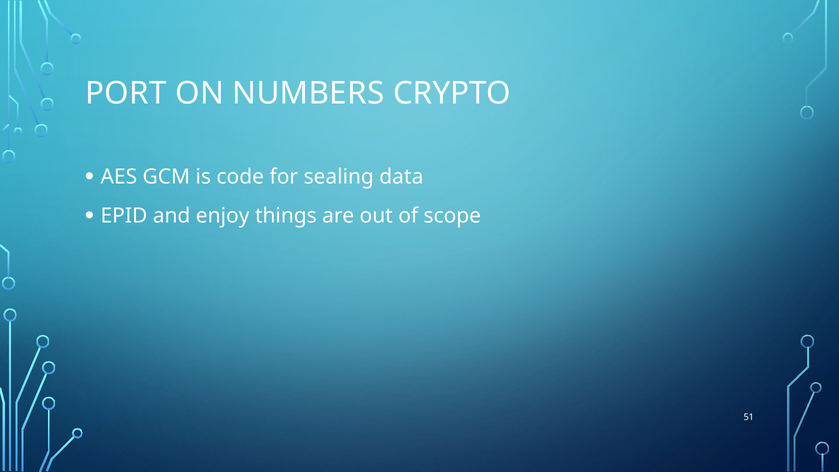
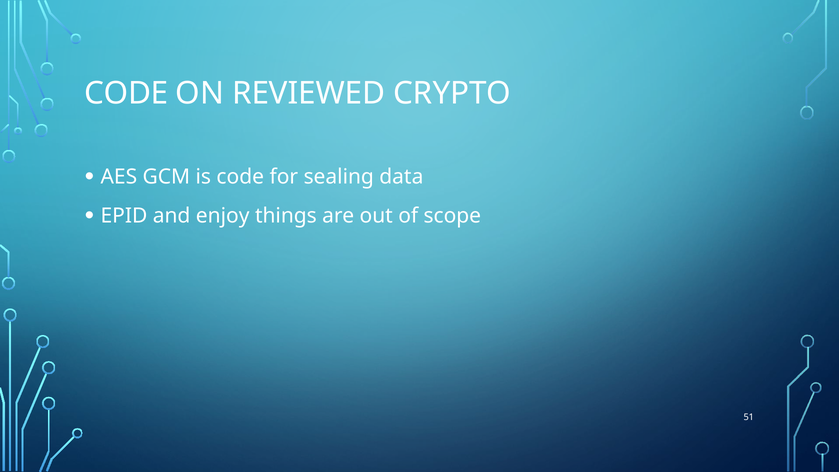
PORT at (126, 93): PORT -> CODE
NUMBERS: NUMBERS -> REVIEWED
